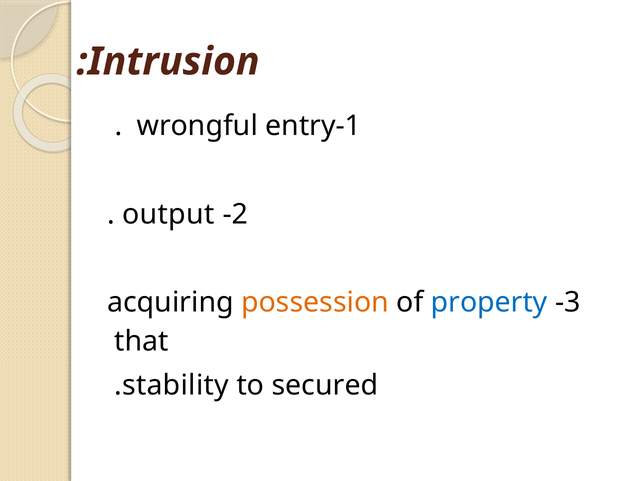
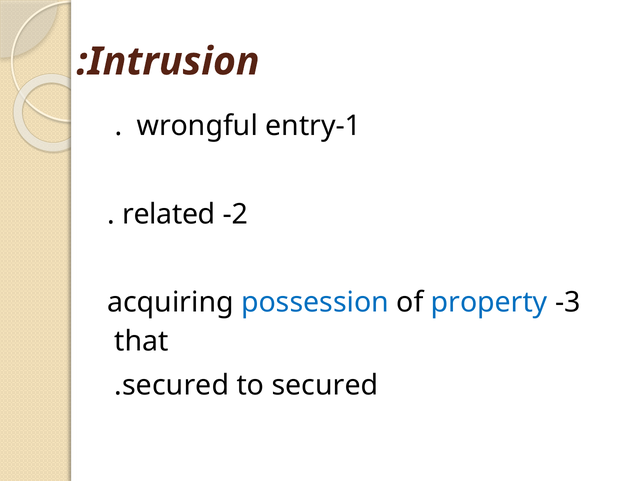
output: output -> related
possession colour: orange -> blue
stability at (176, 386): stability -> secured
